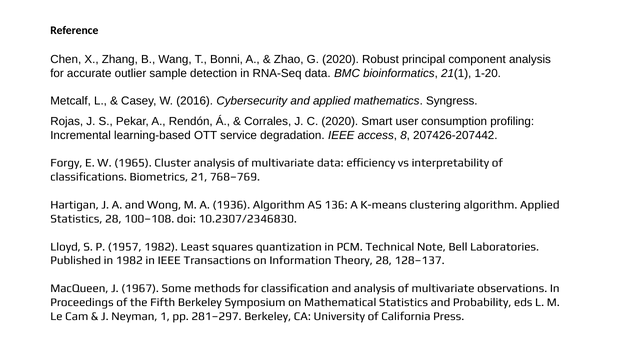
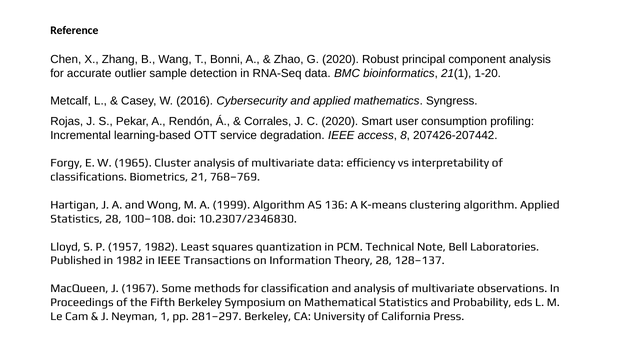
1936: 1936 -> 1999
